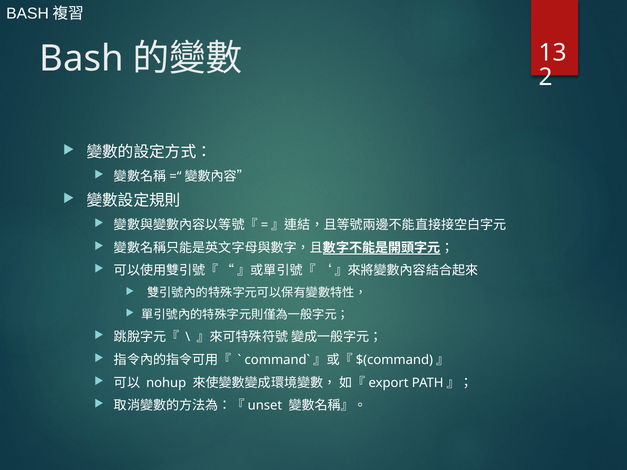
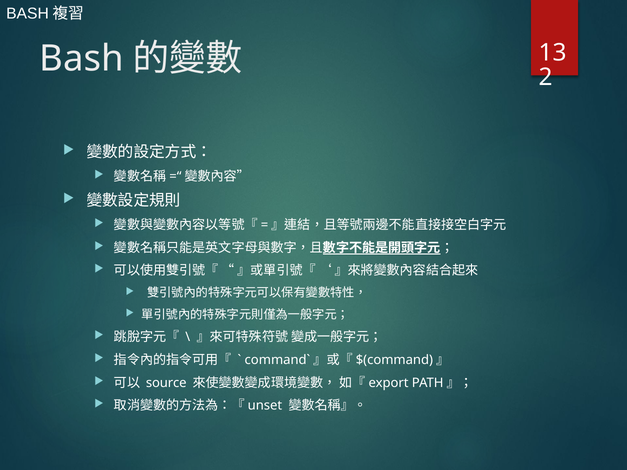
nohup: nohup -> source
